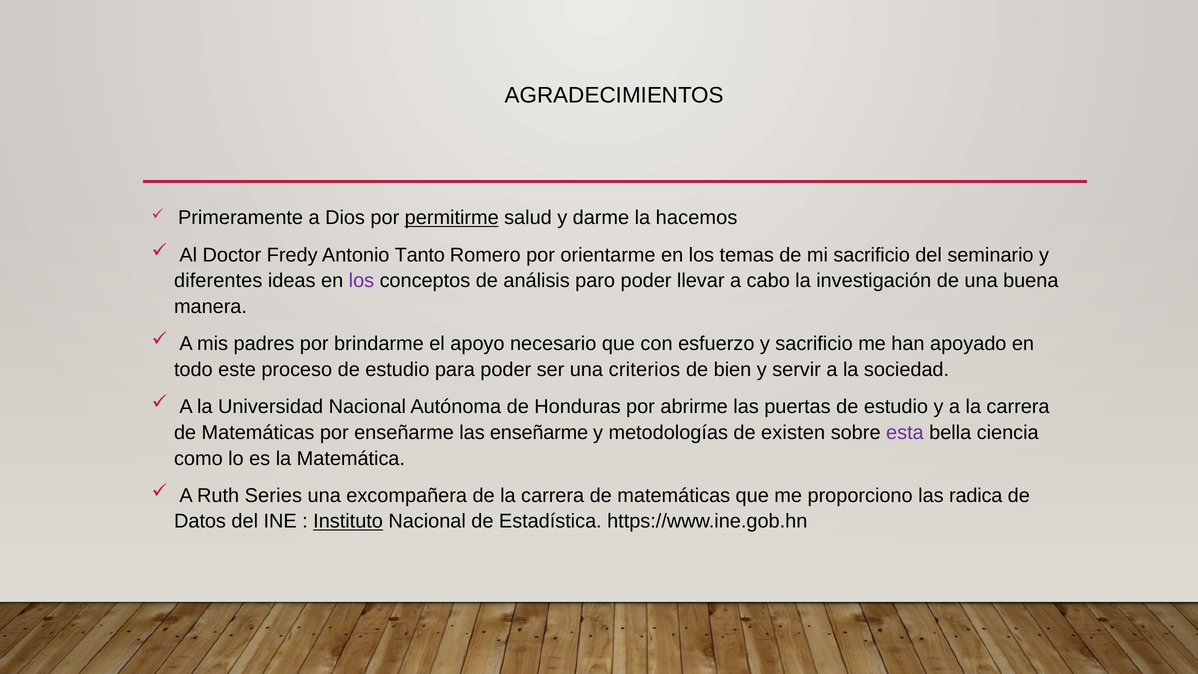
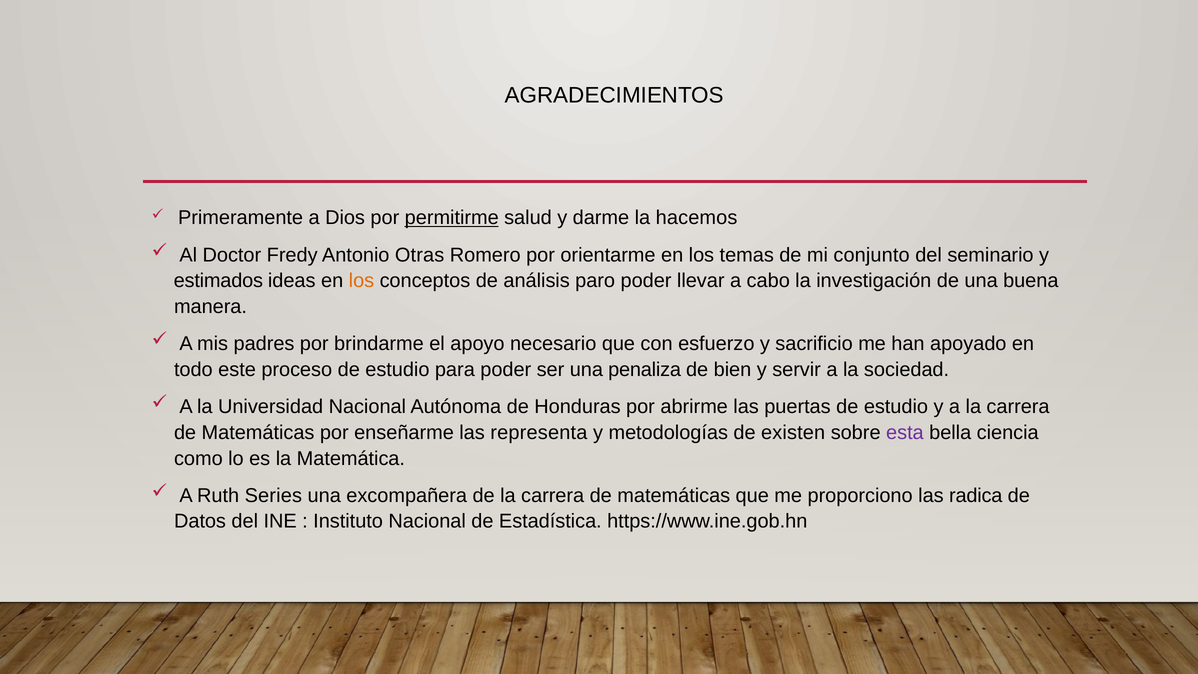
Tanto: Tanto -> Otras
mi sacrificio: sacrificio -> conjunto
diferentes: diferentes -> estimados
los at (361, 281) colour: purple -> orange
criterios: criterios -> penaliza
las enseñarme: enseñarme -> representa
Instituto underline: present -> none
